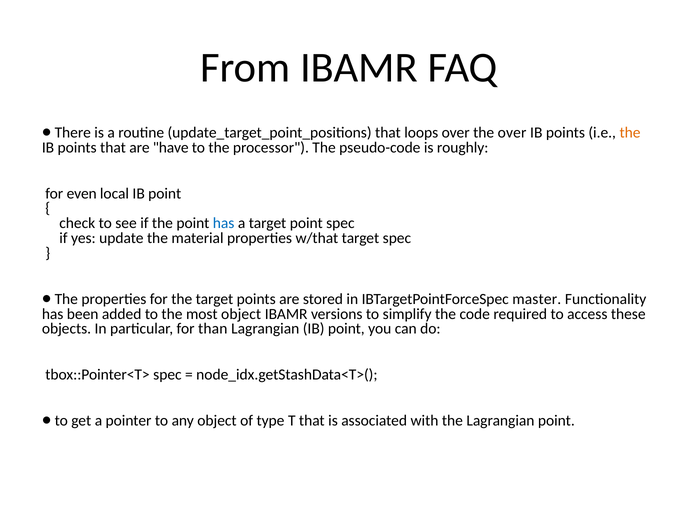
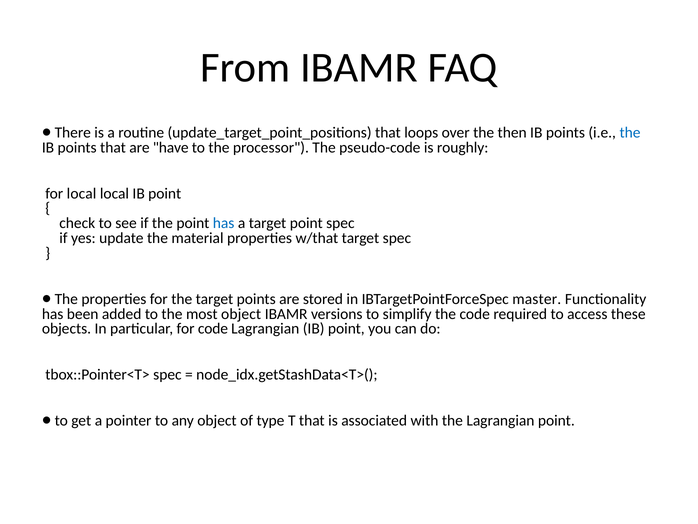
the over: over -> then
the at (630, 132) colour: orange -> blue
for even: even -> local
for than: than -> code
